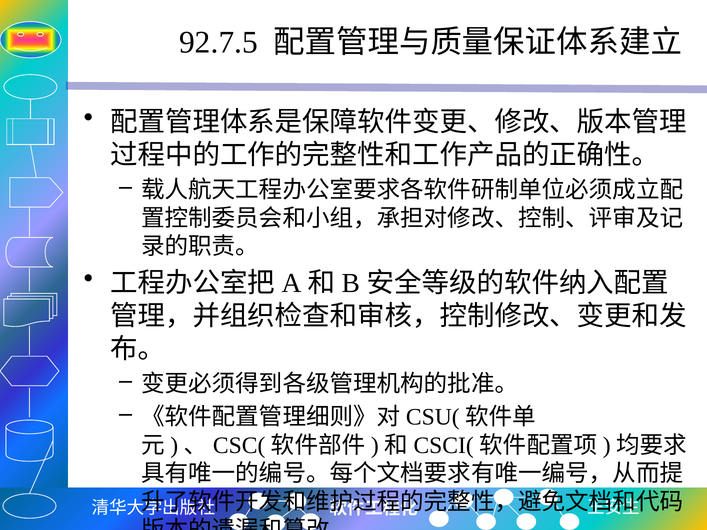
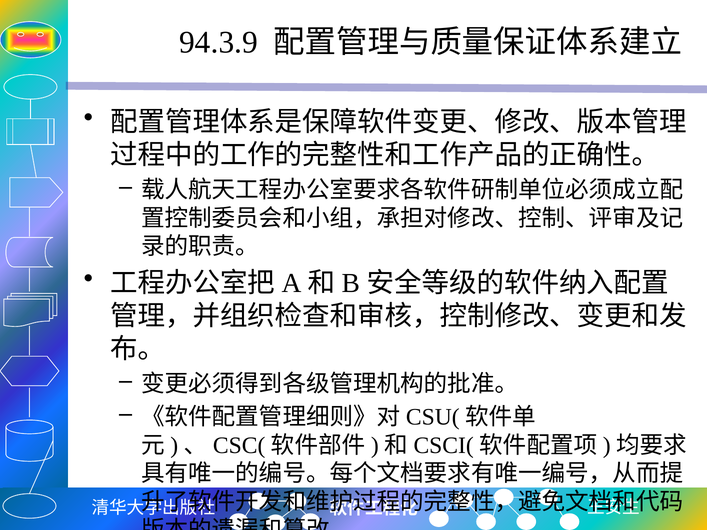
92.7.5: 92.7.5 -> 94.3.9
